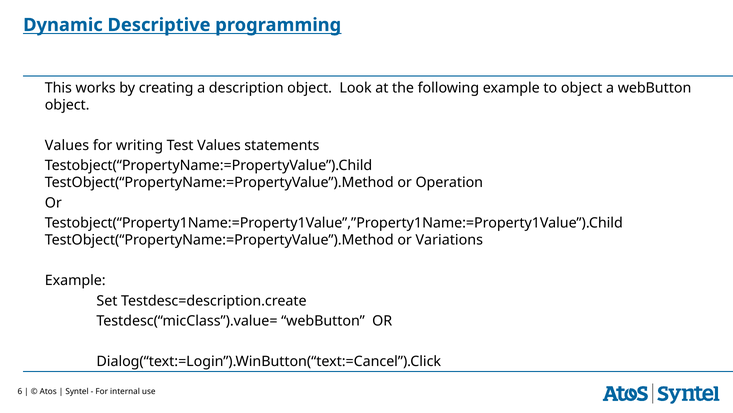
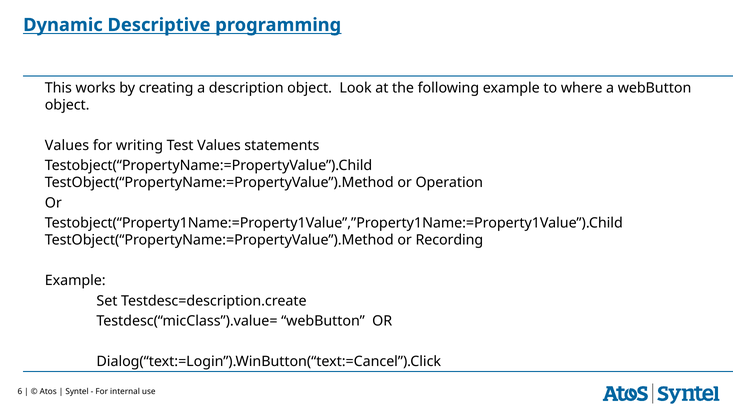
to object: object -> where
Variations: Variations -> Recording
